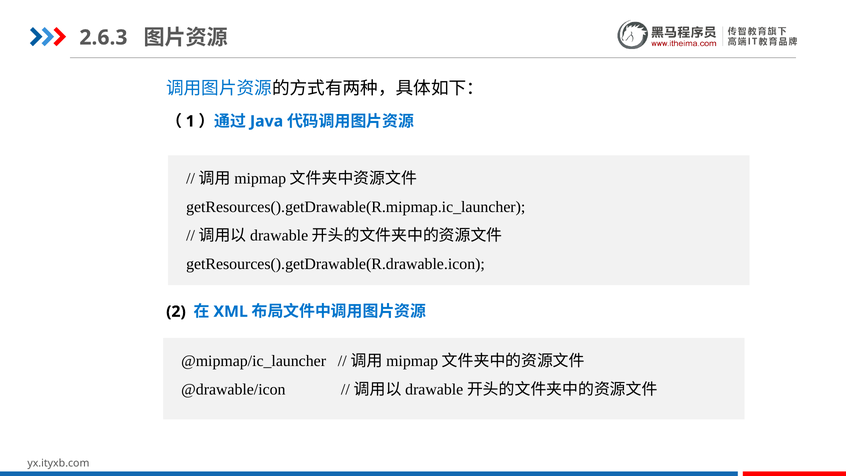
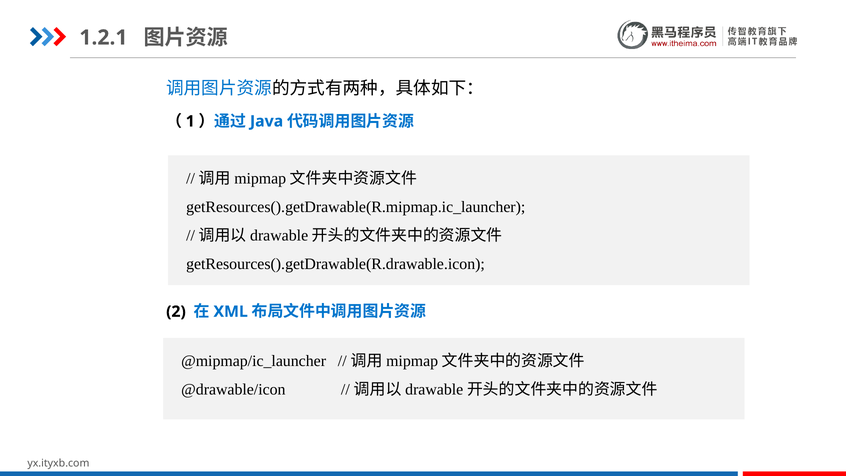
2.6.3: 2.6.3 -> 1.2.1
